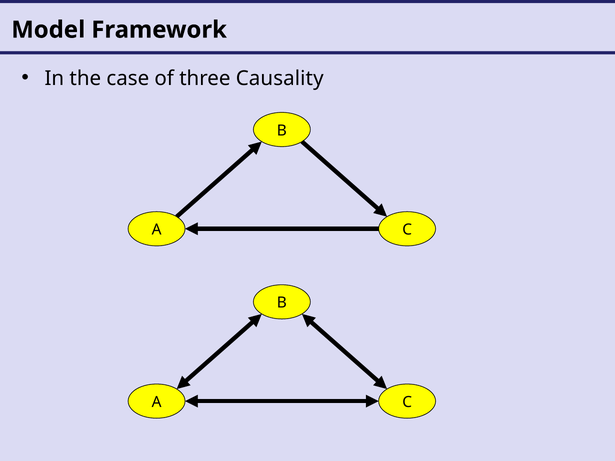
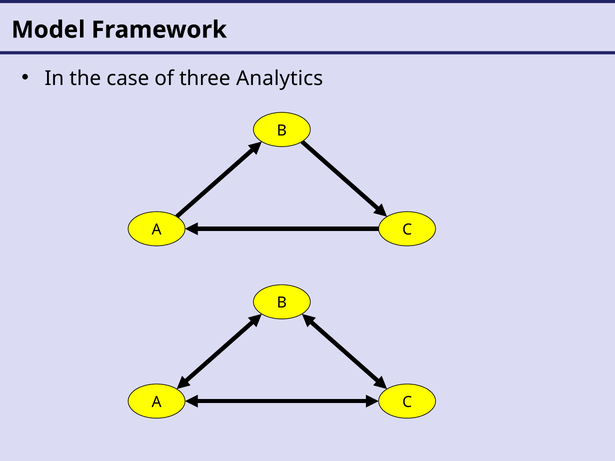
Causality: Causality -> Analytics
